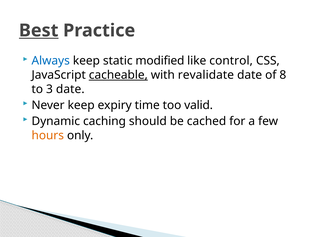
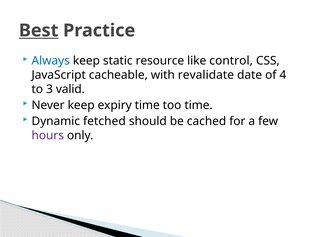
modified: modified -> resource
cacheable underline: present -> none
8: 8 -> 4
3 date: date -> valid
too valid: valid -> time
caching: caching -> fetched
hours colour: orange -> purple
